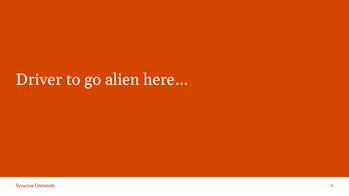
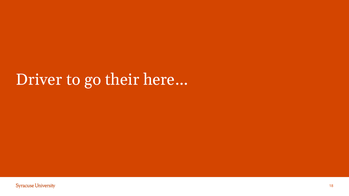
alien: alien -> their
